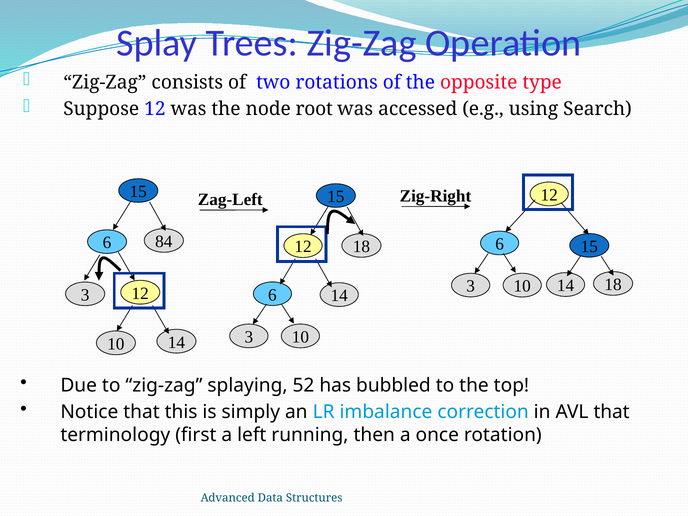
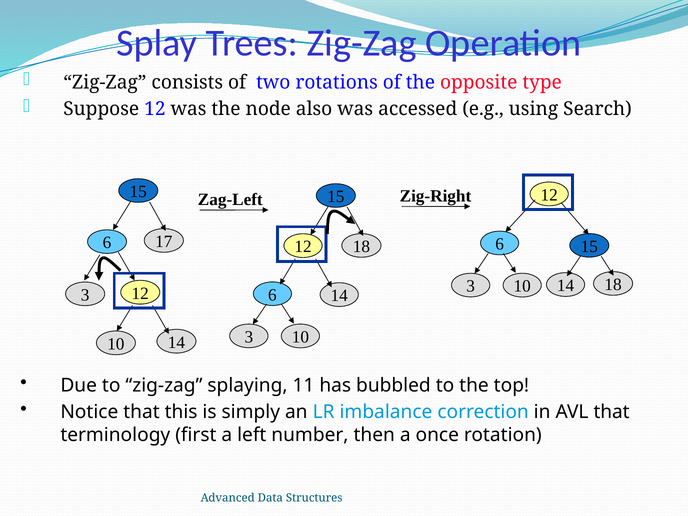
root: root -> also
84: 84 -> 17
52: 52 -> 11
running: running -> number
